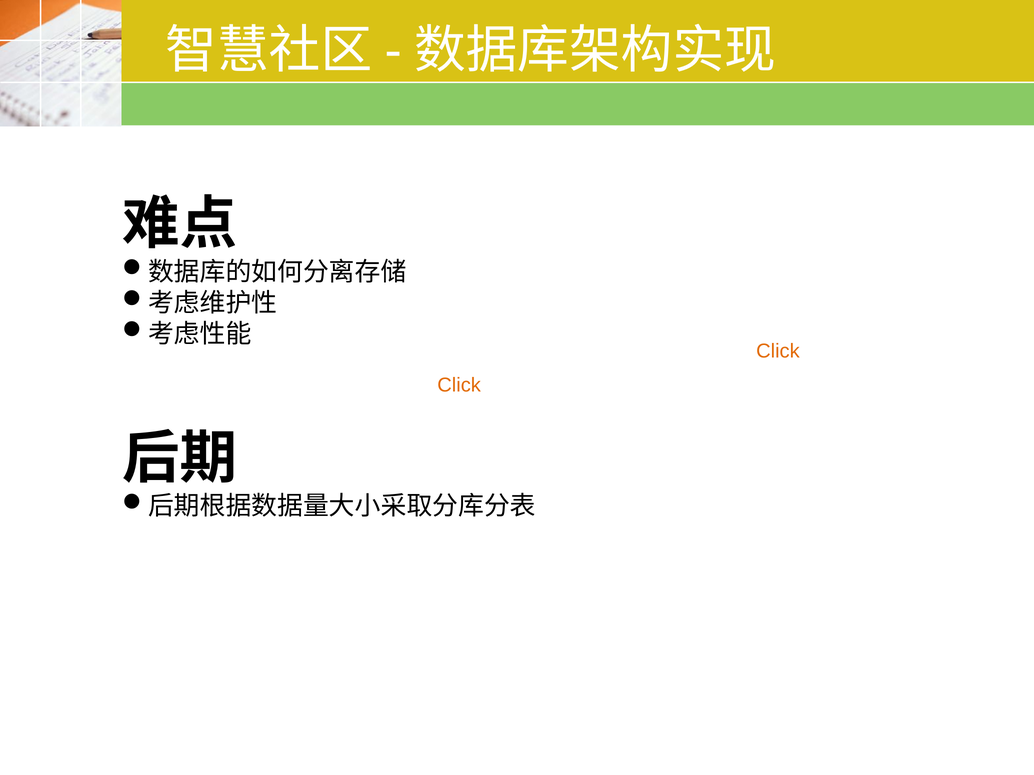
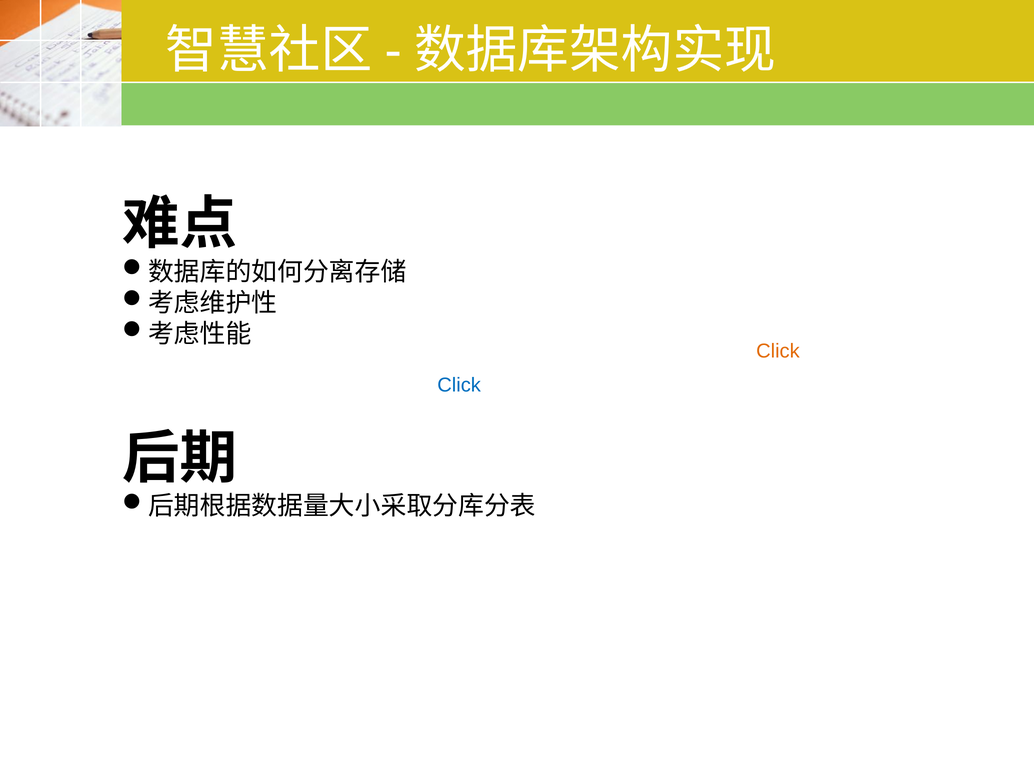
Click at (459, 386) colour: orange -> blue
